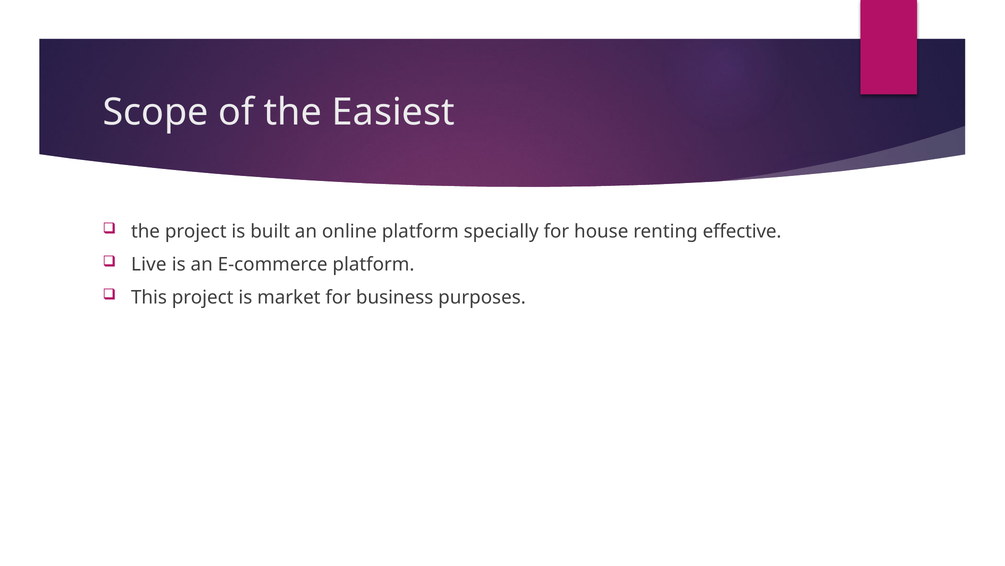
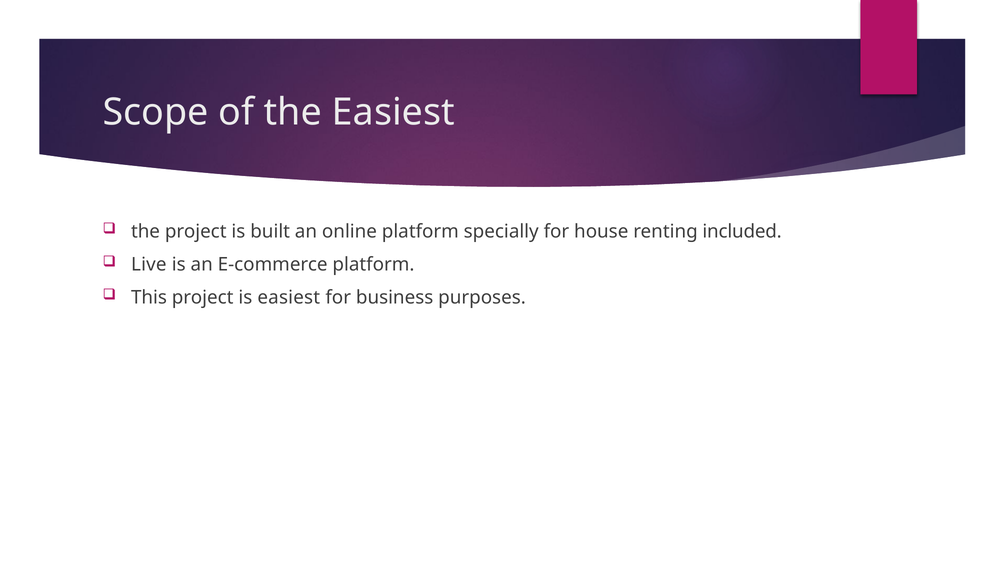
effective: effective -> included
is market: market -> easiest
